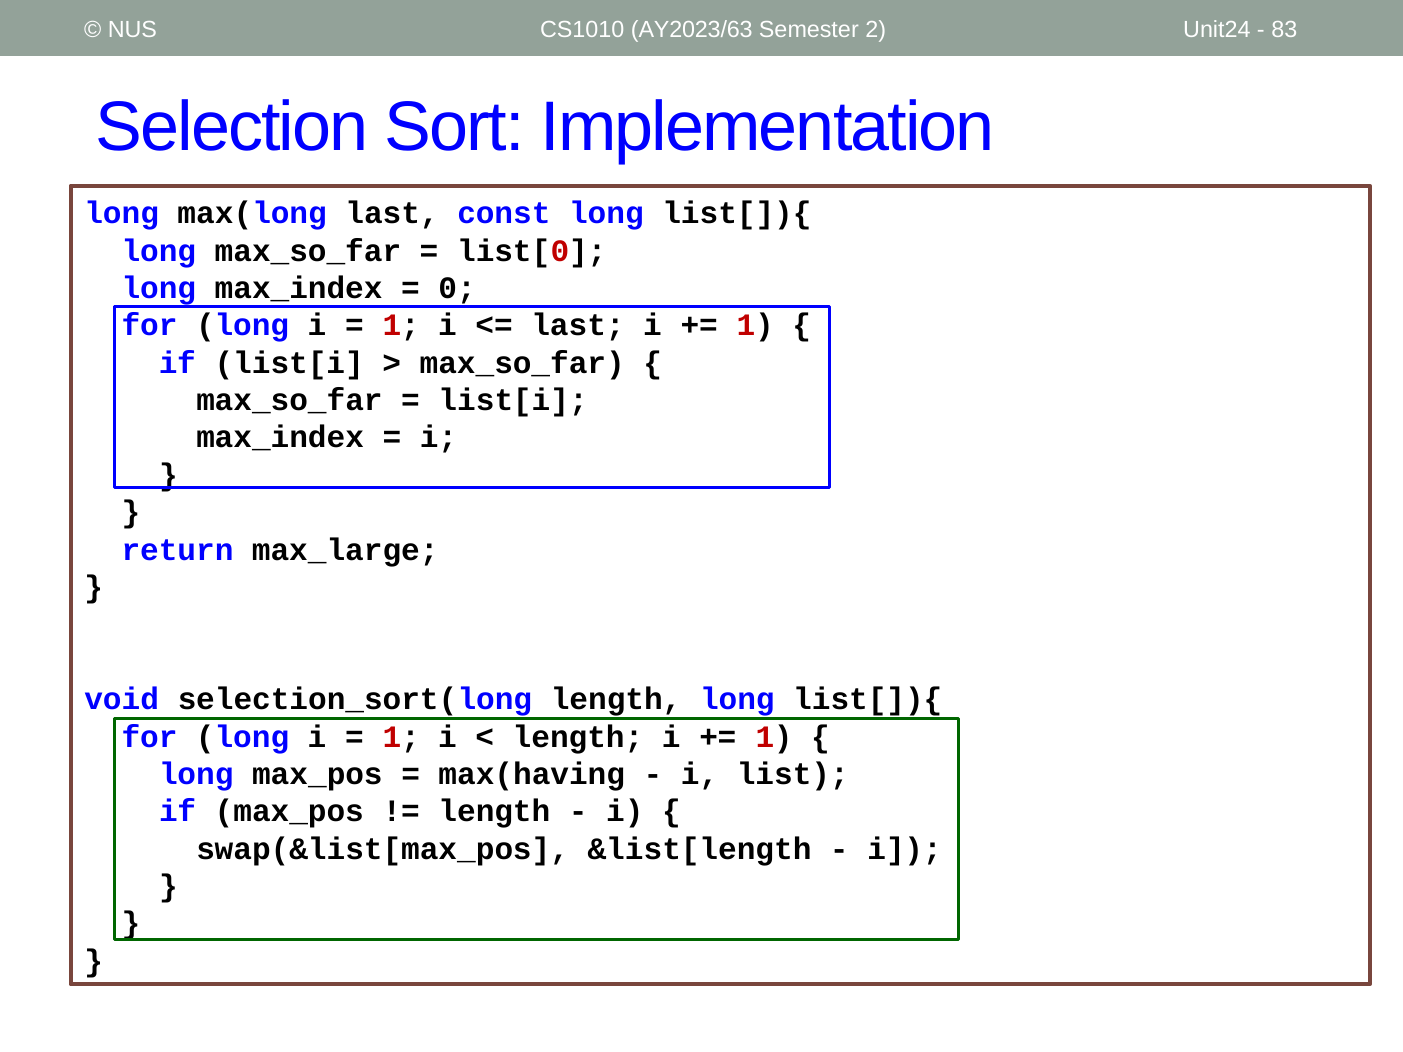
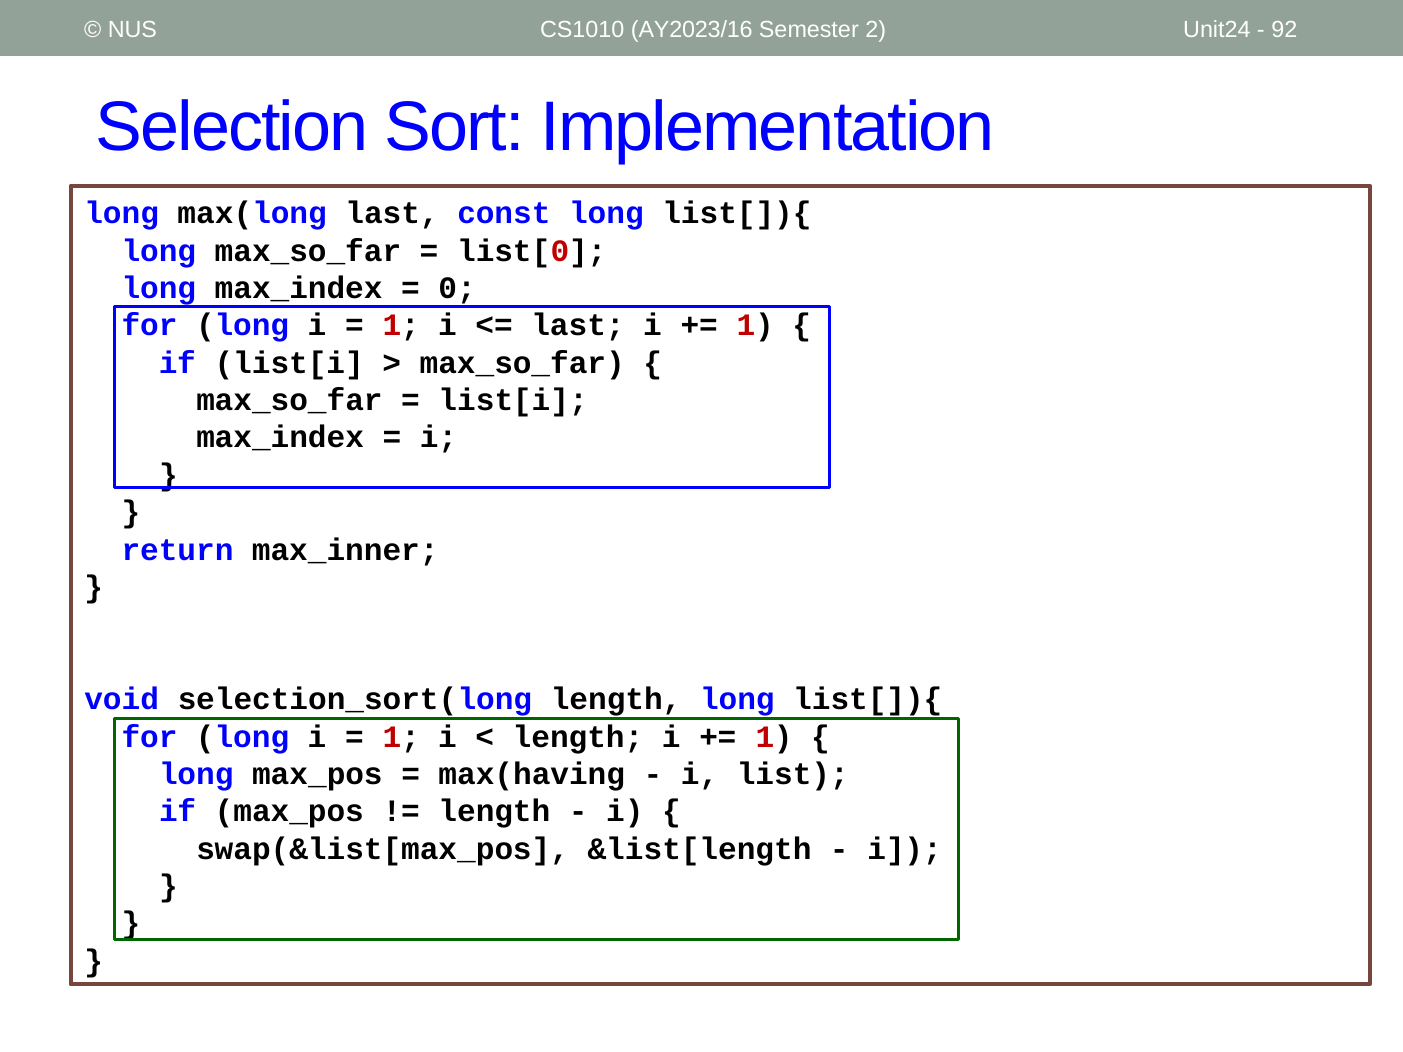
AY2023/63: AY2023/63 -> AY2023/16
83: 83 -> 92
max_large: max_large -> max_inner
